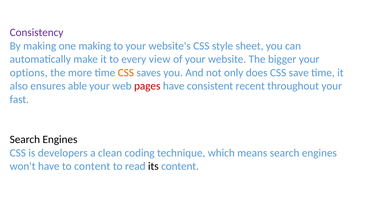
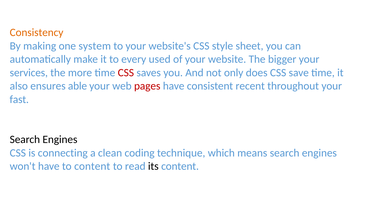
Consistency colour: purple -> orange
one making: making -> system
view: view -> used
options: options -> services
CSS at (126, 73) colour: orange -> red
developers: developers -> connecting
